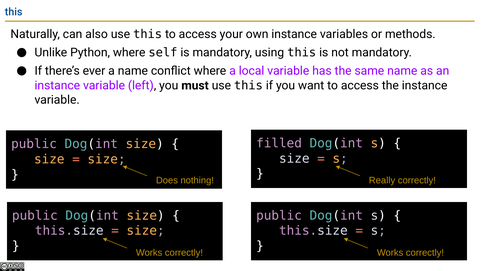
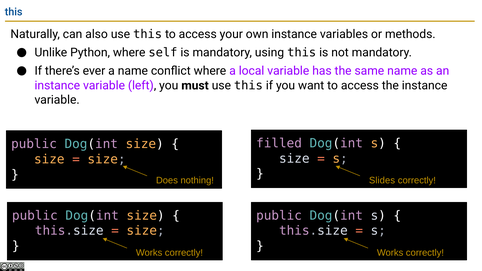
Really: Really -> Slides
